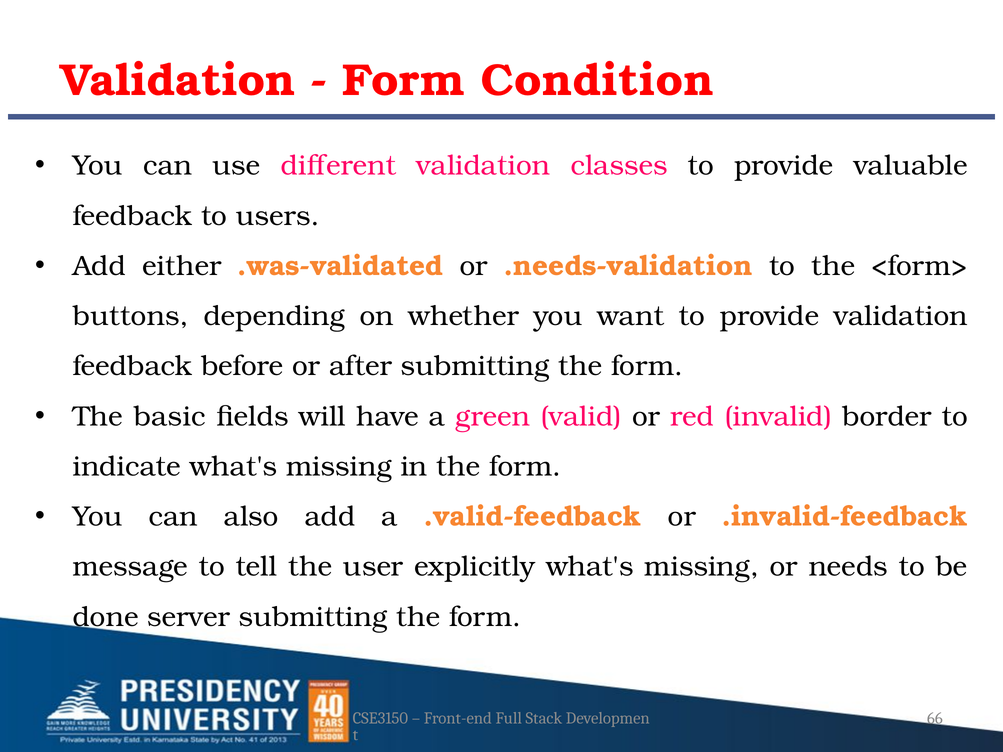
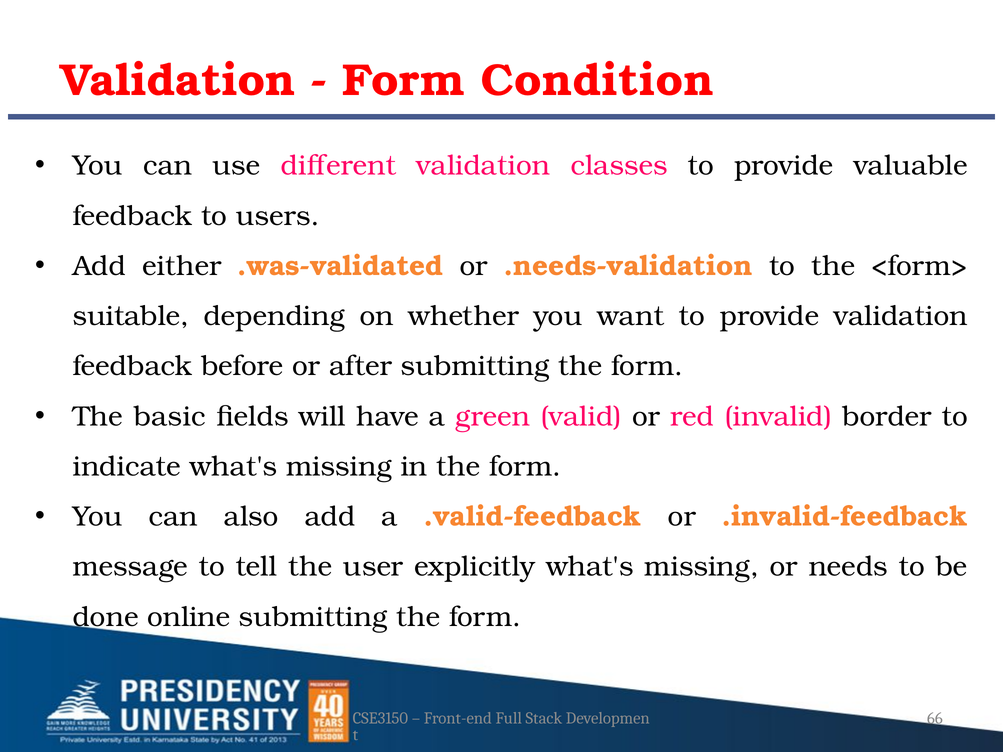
buttons: buttons -> suitable
server: server -> online
